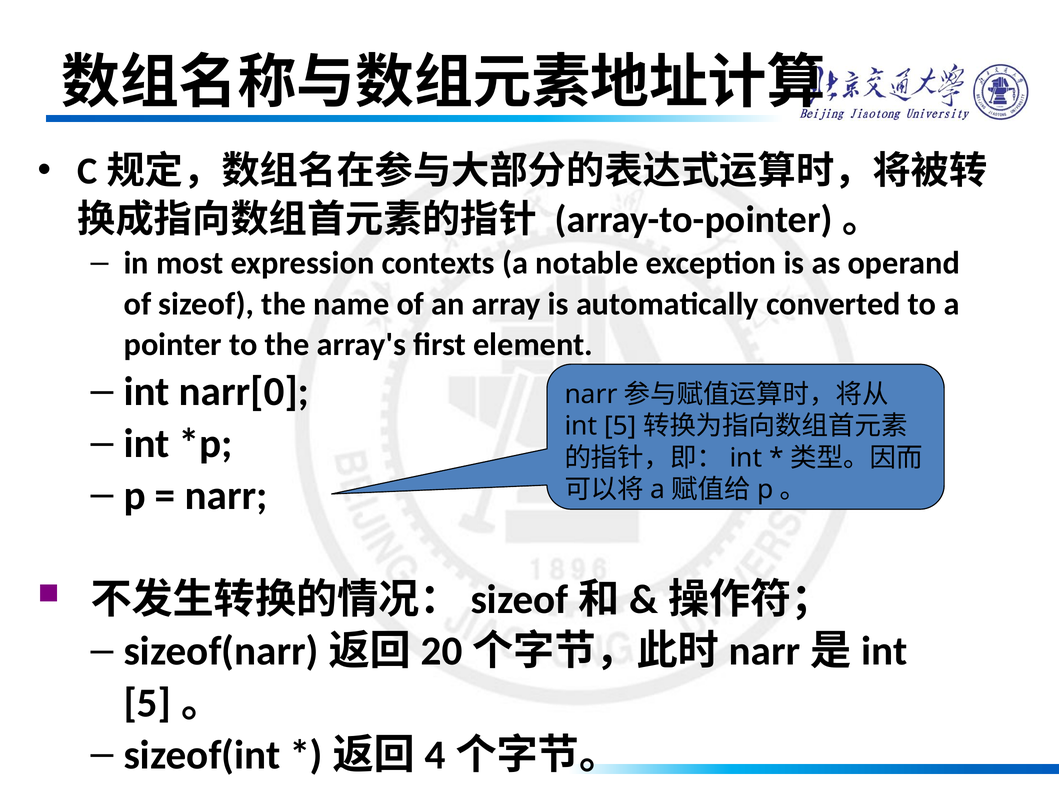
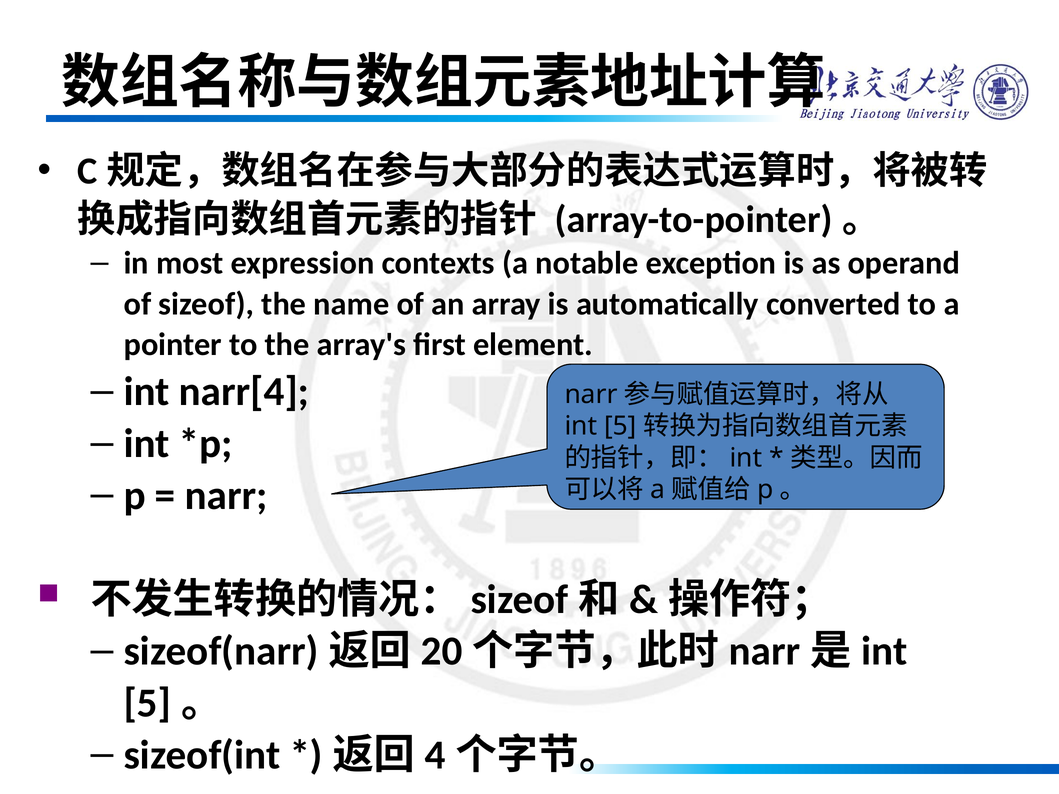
narr[0: narr[0 -> narr[4
